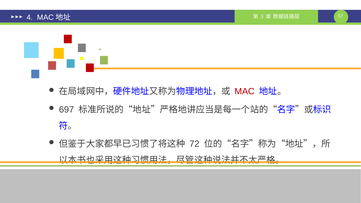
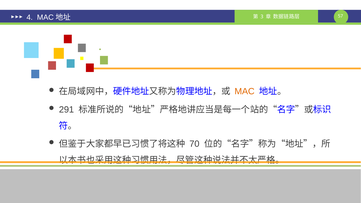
MAC colour: red -> orange
697: 697 -> 291
72: 72 -> 70
